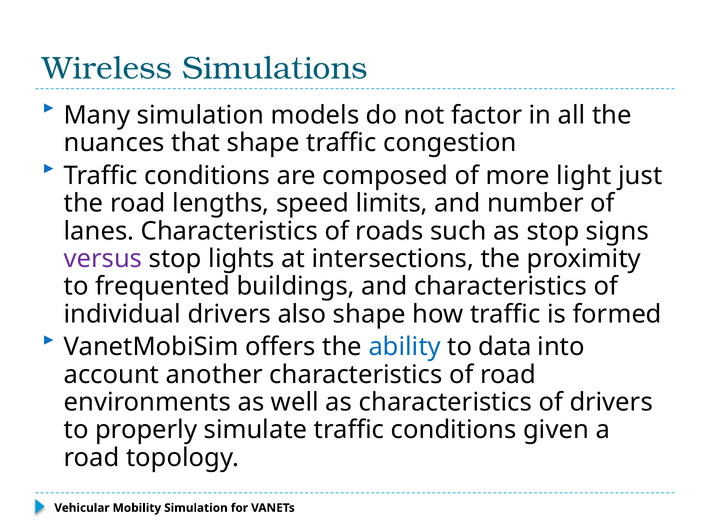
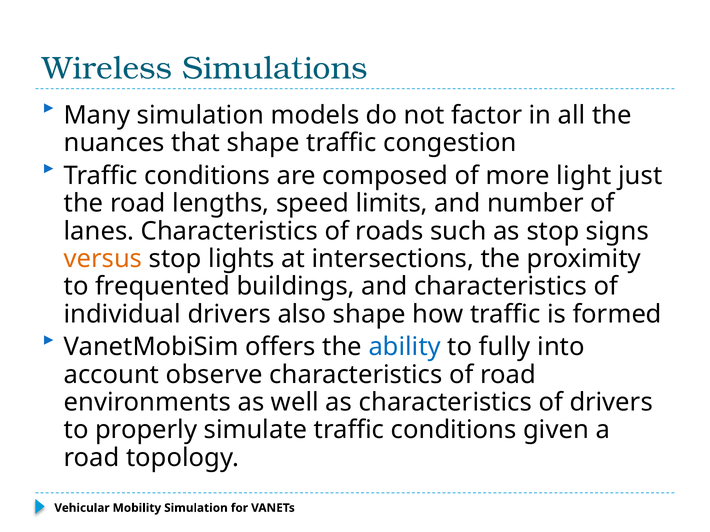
versus colour: purple -> orange
data: data -> fully
another: another -> observe
